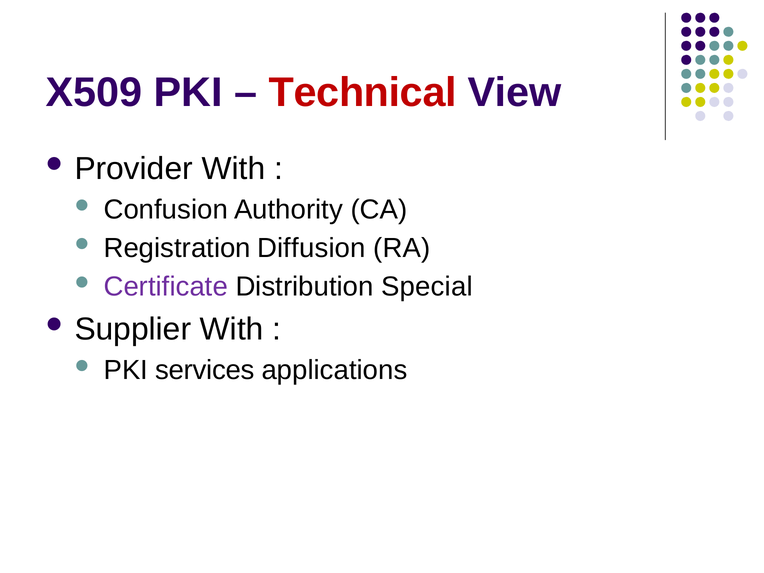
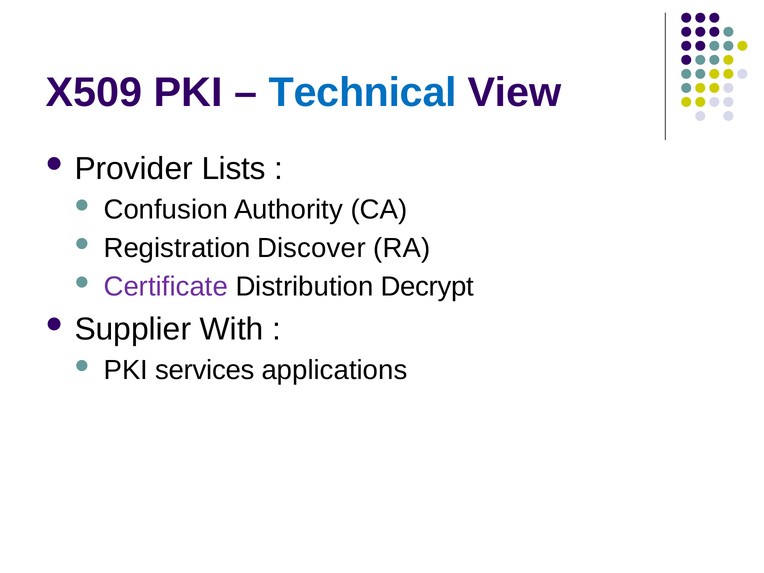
Technical colour: red -> blue
Provider With: With -> Lists
Diffusion: Diffusion -> Discover
Special: Special -> Decrypt
